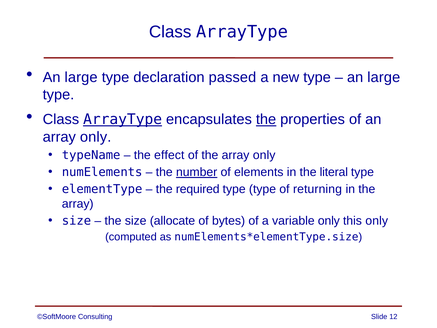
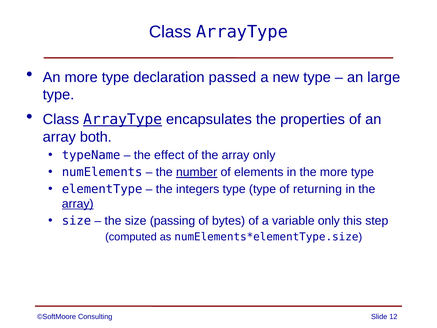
large at (81, 77): large -> more
the at (266, 119) underline: present -> none
only at (96, 137): only -> both
the literal: literal -> more
required: required -> integers
array at (78, 204) underline: none -> present
allocate: allocate -> passing
this only: only -> step
